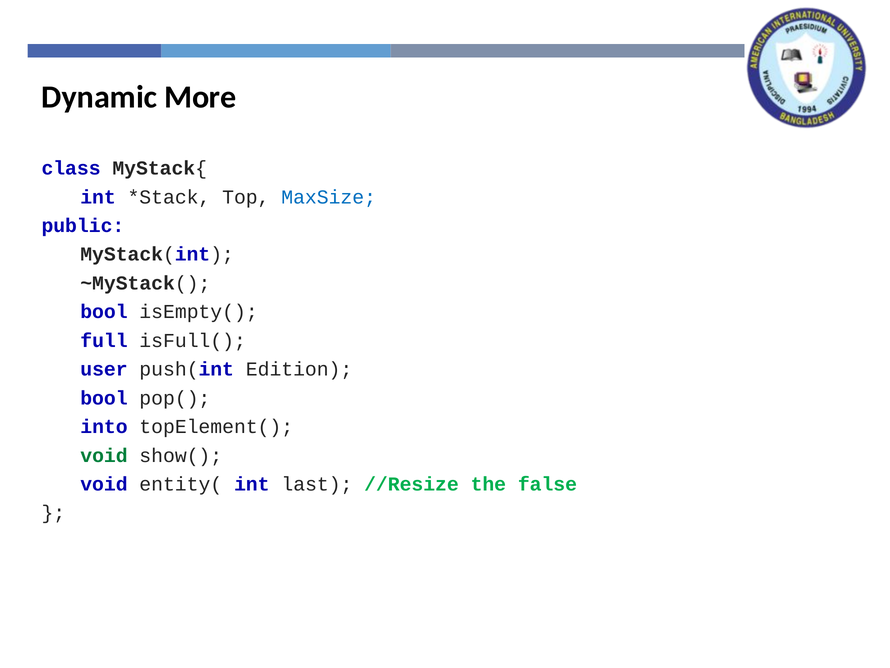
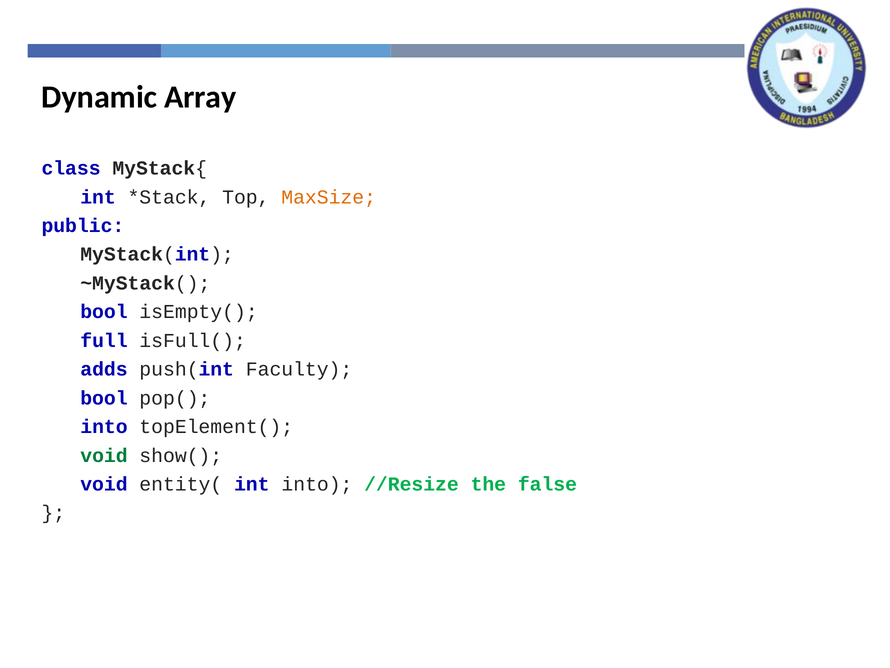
More: More -> Array
MaxSize colour: blue -> orange
user: user -> adds
Edition: Edition -> Faculty
int last: last -> into
